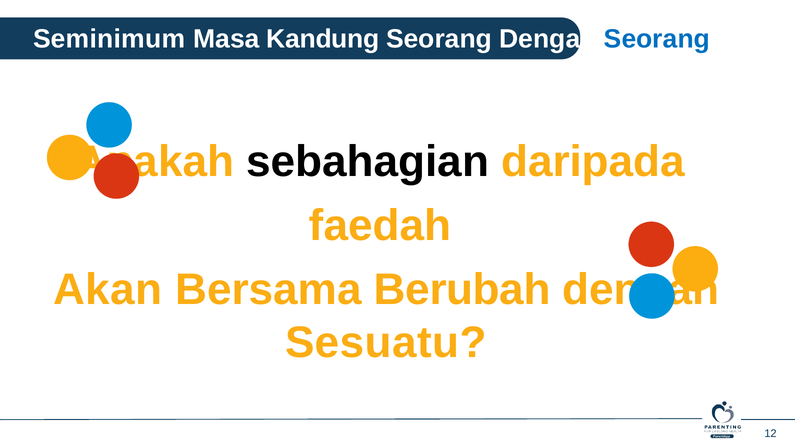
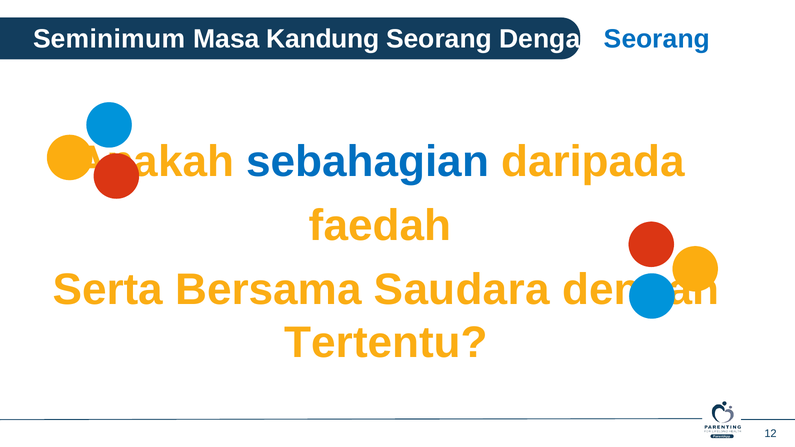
sebahagian colour: black -> blue
Akan: Akan -> Serta
Berubah: Berubah -> Saudara
Sesuatu: Sesuatu -> Tertentu
